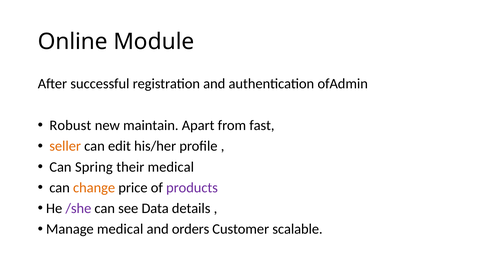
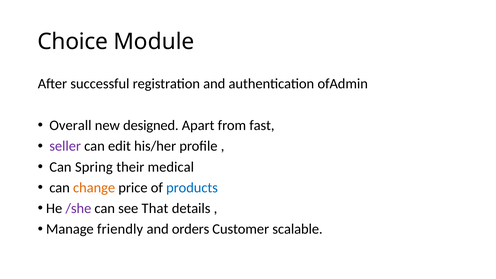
Online: Online -> Choice
Robust: Robust -> Overall
maintain: maintain -> designed
seller colour: orange -> purple
products colour: purple -> blue
Data: Data -> That
Manage medical: medical -> friendly
